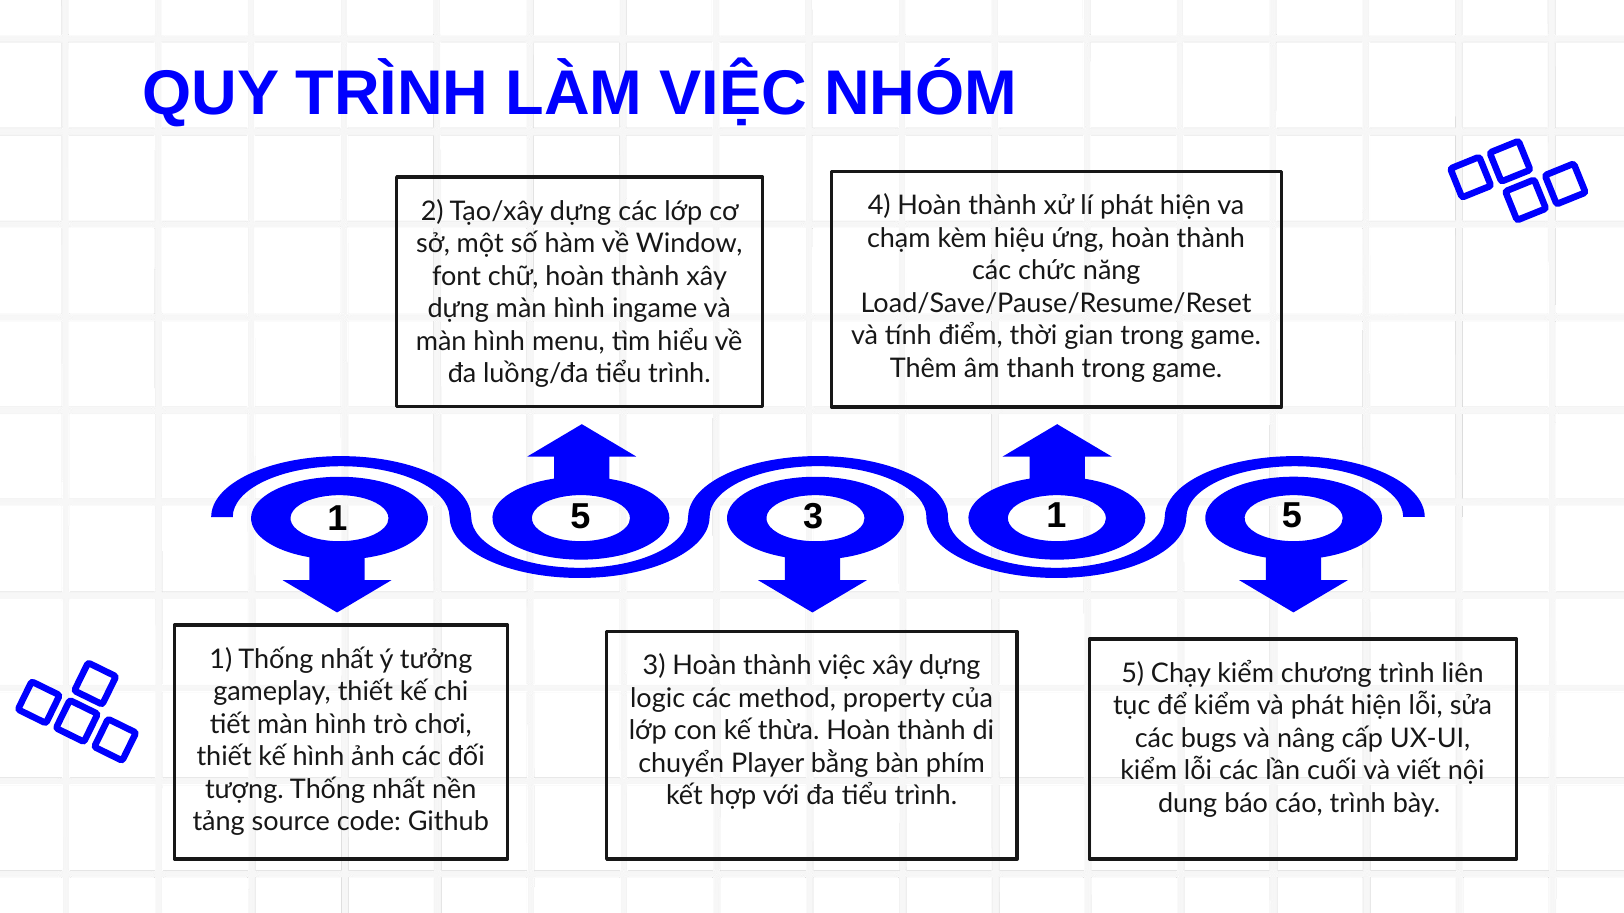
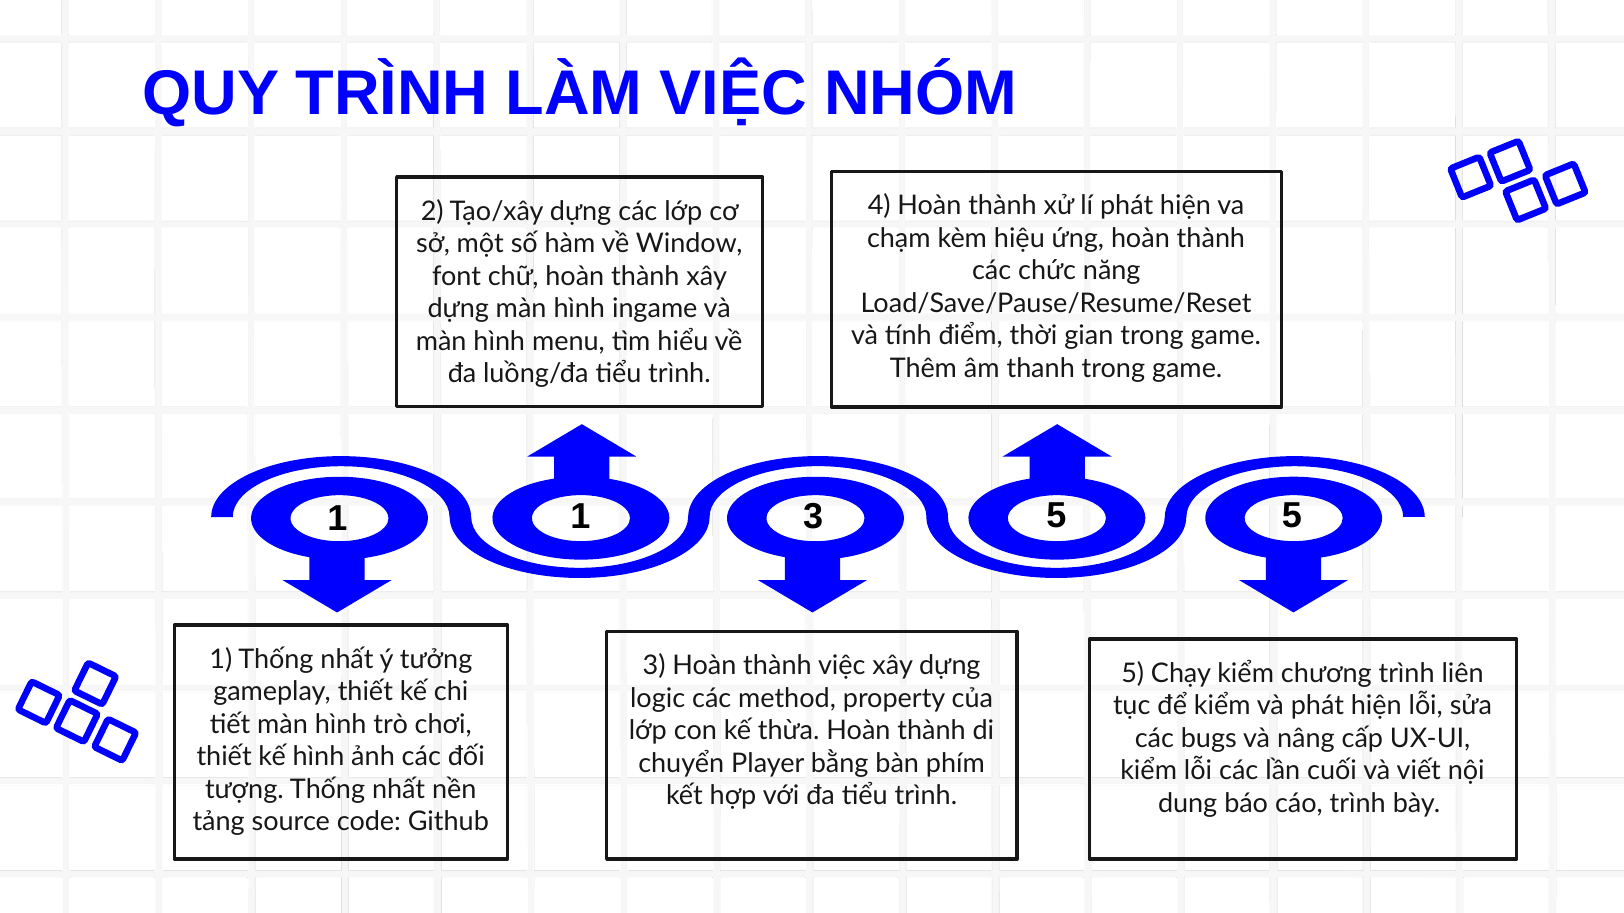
5 at (580, 517): 5 -> 1
3 1: 1 -> 5
